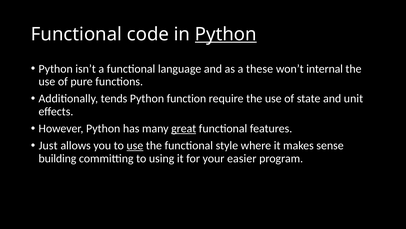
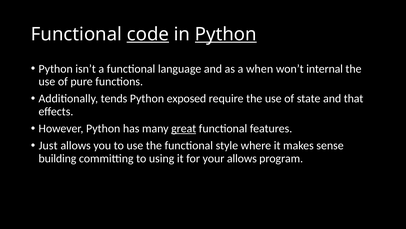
code underline: none -> present
these: these -> when
function: function -> exposed
unit: unit -> that
use at (135, 145) underline: present -> none
your easier: easier -> allows
